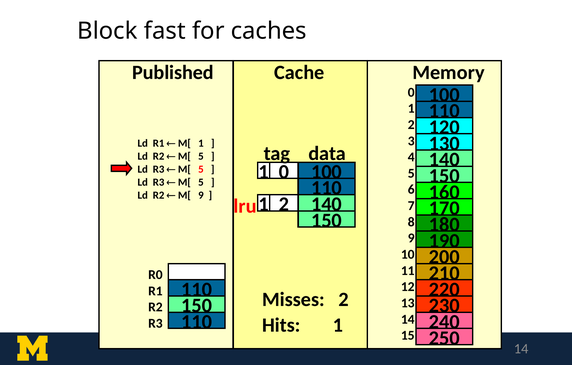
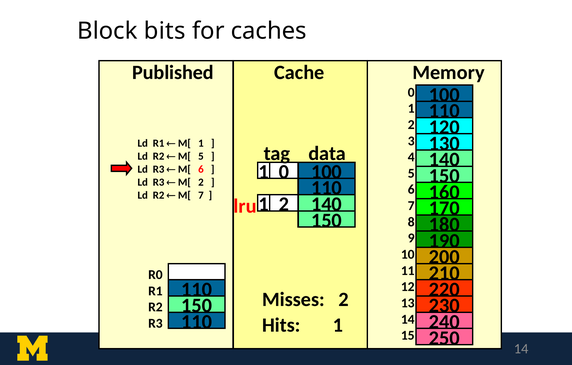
fast: fast -> bits
5 at (201, 169): 5 -> 6
5 at (201, 182): 5 -> 2
M[ 9: 9 -> 7
